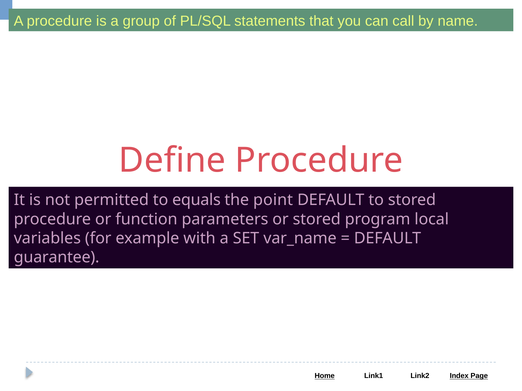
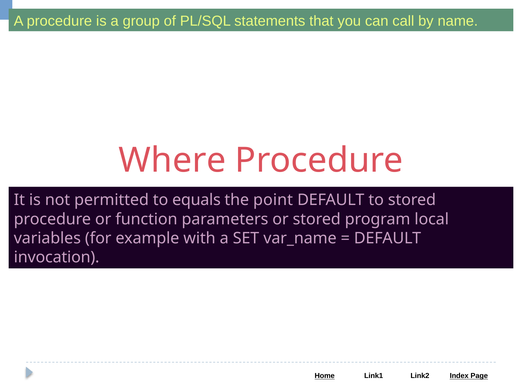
Define: Define -> Where
guarantee: guarantee -> invocation
